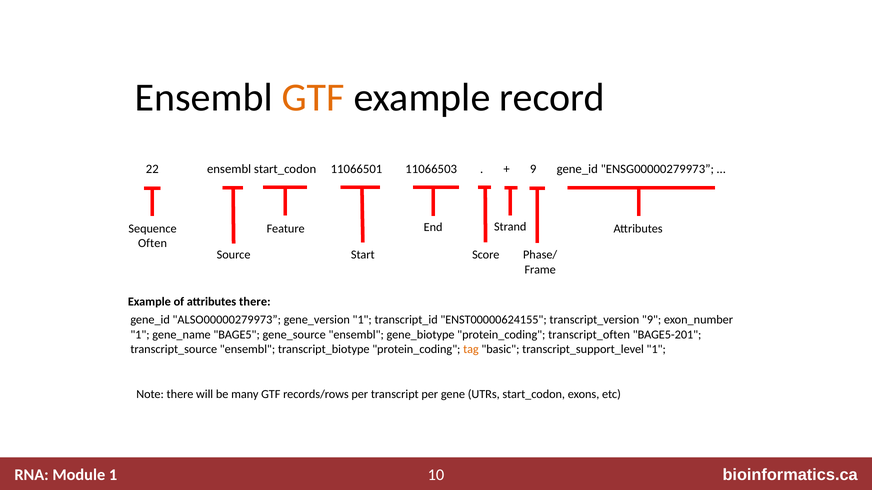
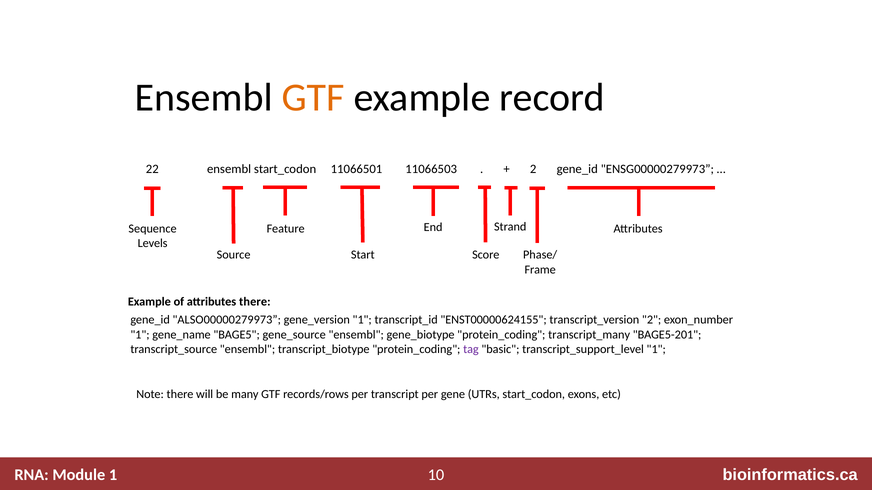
9 at (533, 169): 9 -> 2
Often: Often -> Levels
transcript_version 9: 9 -> 2
transcript_often: transcript_often -> transcript_many
tag colour: orange -> purple
